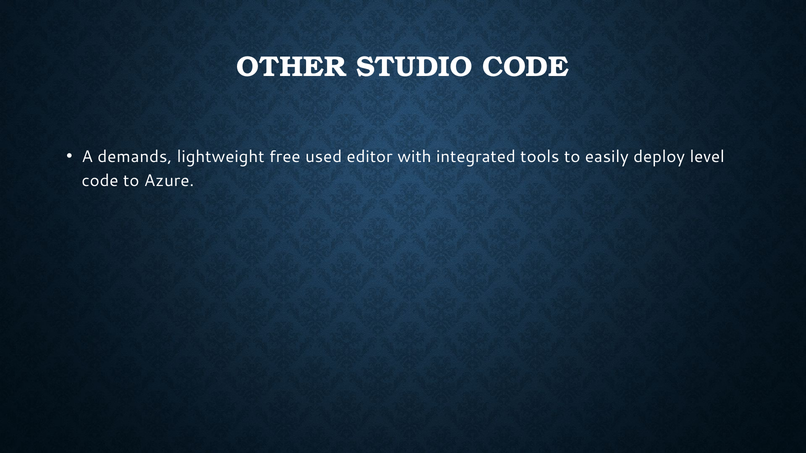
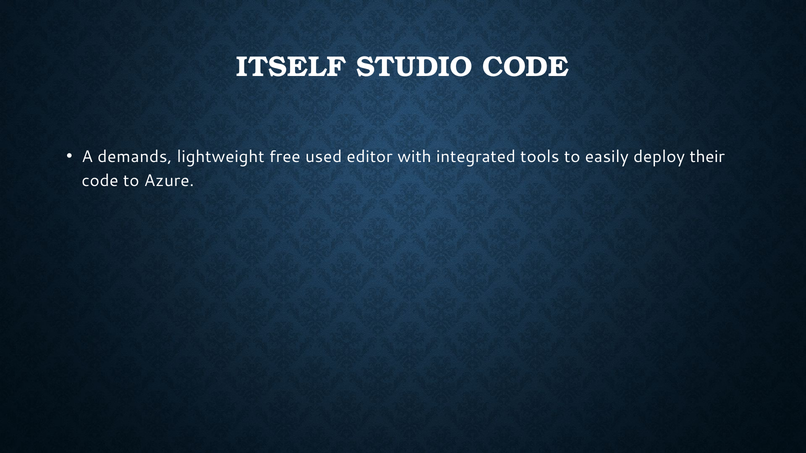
OTHER: OTHER -> ITSELF
level: level -> their
